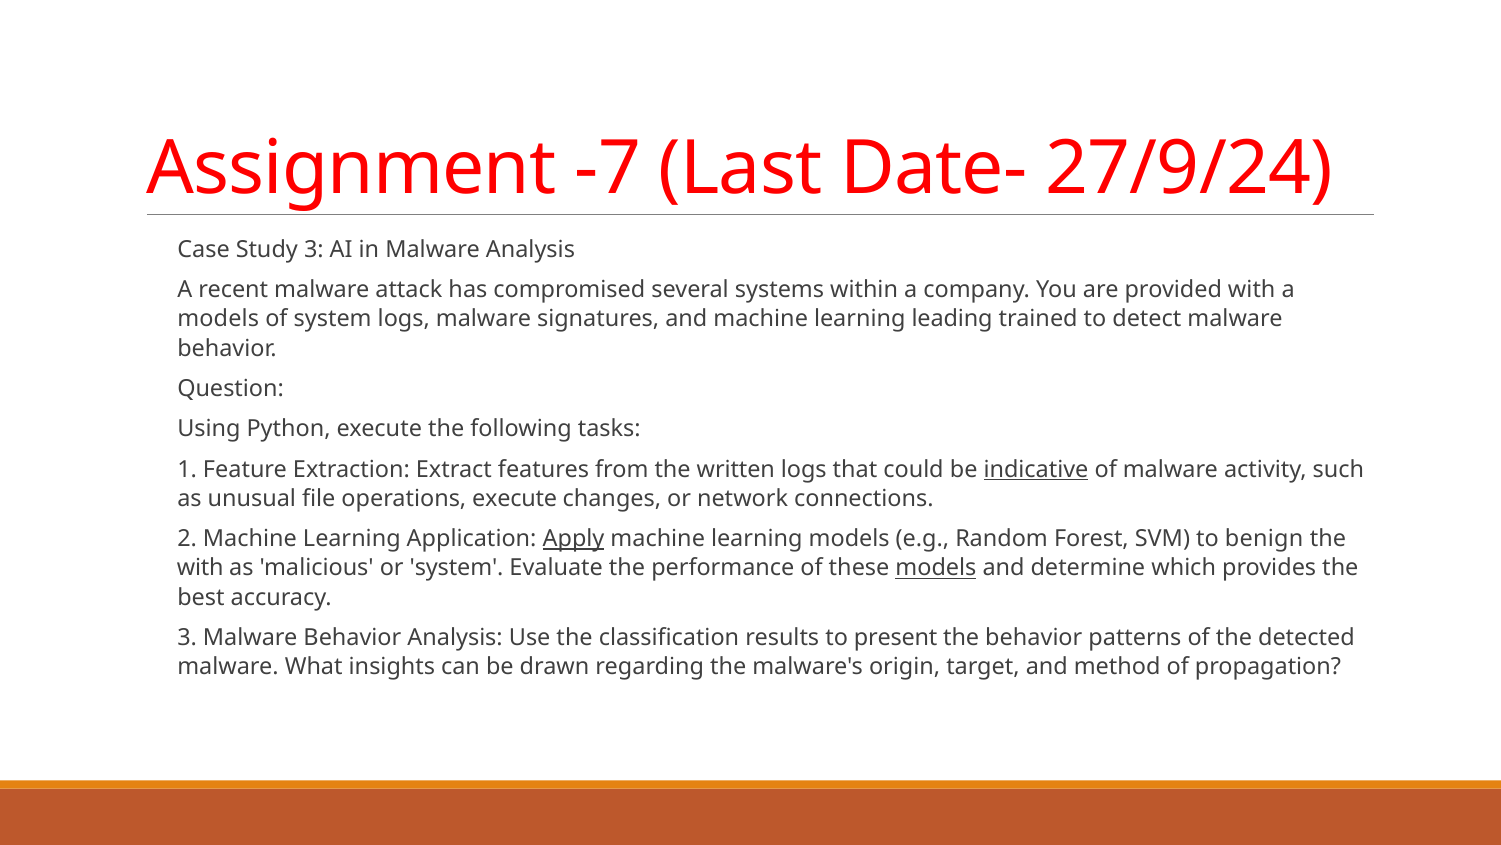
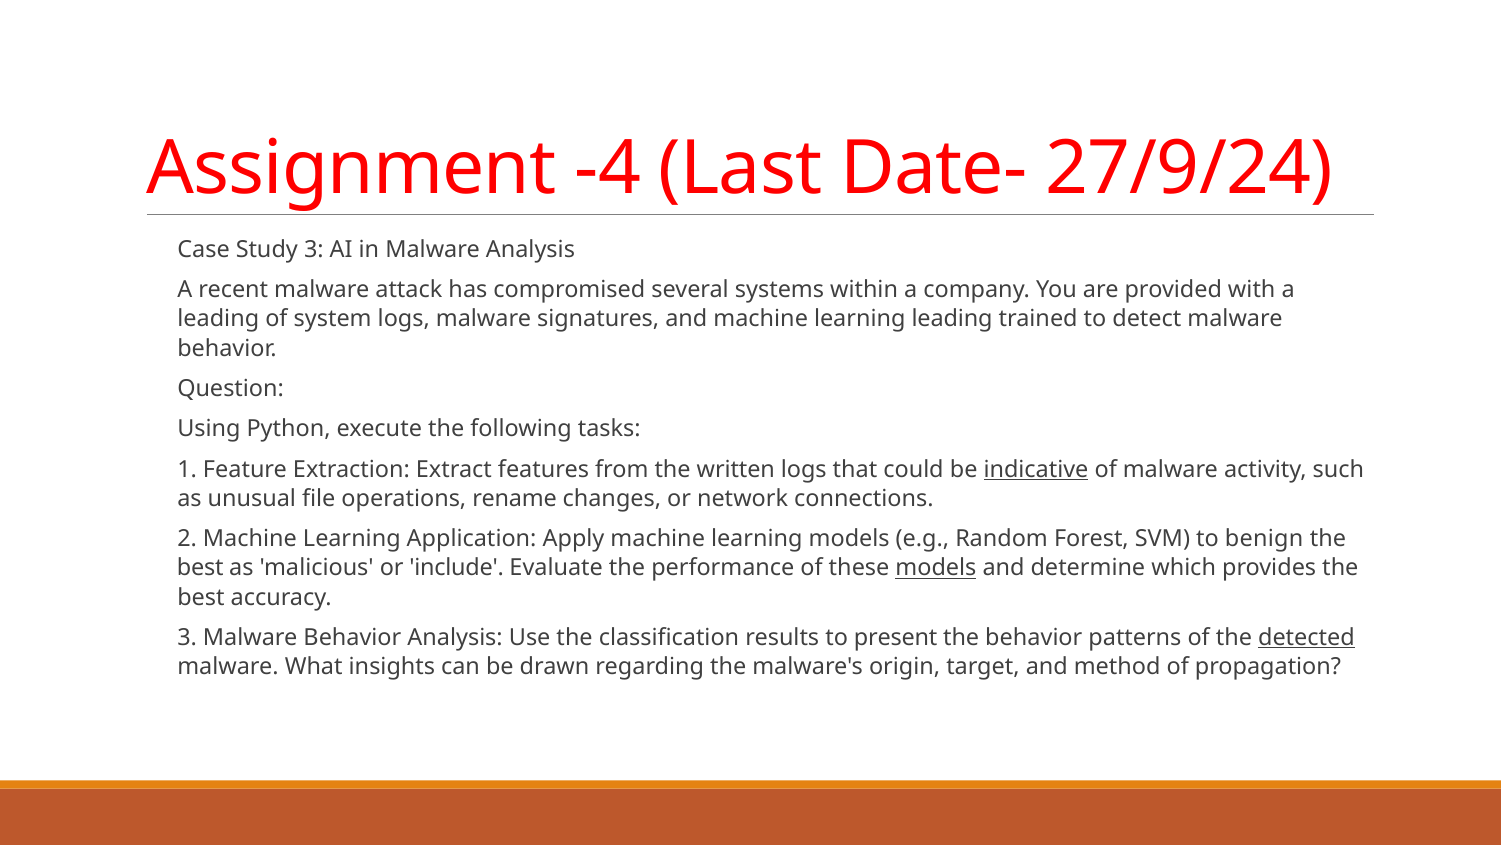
-7: -7 -> -4
models at (218, 319): models -> leading
operations execute: execute -> rename
Apply underline: present -> none
with at (200, 568): with -> best
or system: system -> include
detected underline: none -> present
